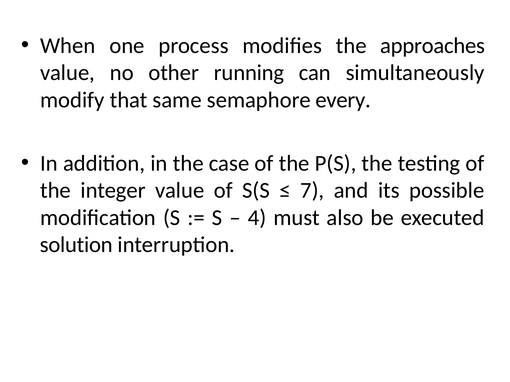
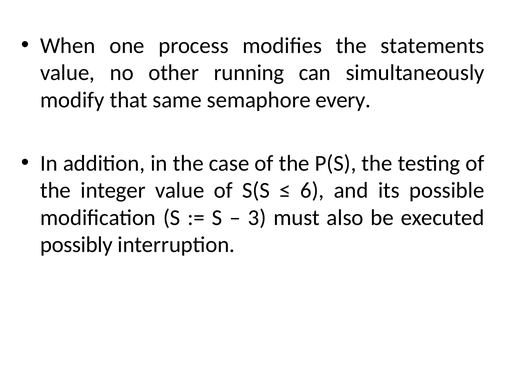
approaches: approaches -> statements
7: 7 -> 6
4: 4 -> 3
solution: solution -> possibly
